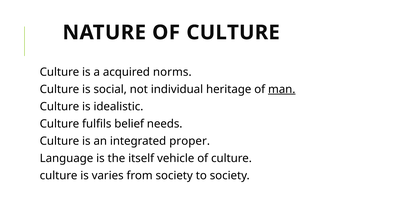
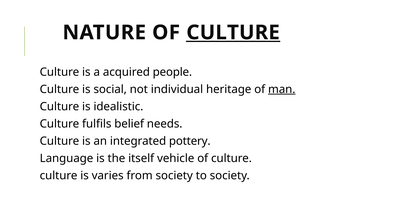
CULTURE at (233, 33) underline: none -> present
norms: norms -> people
proper: proper -> pottery
